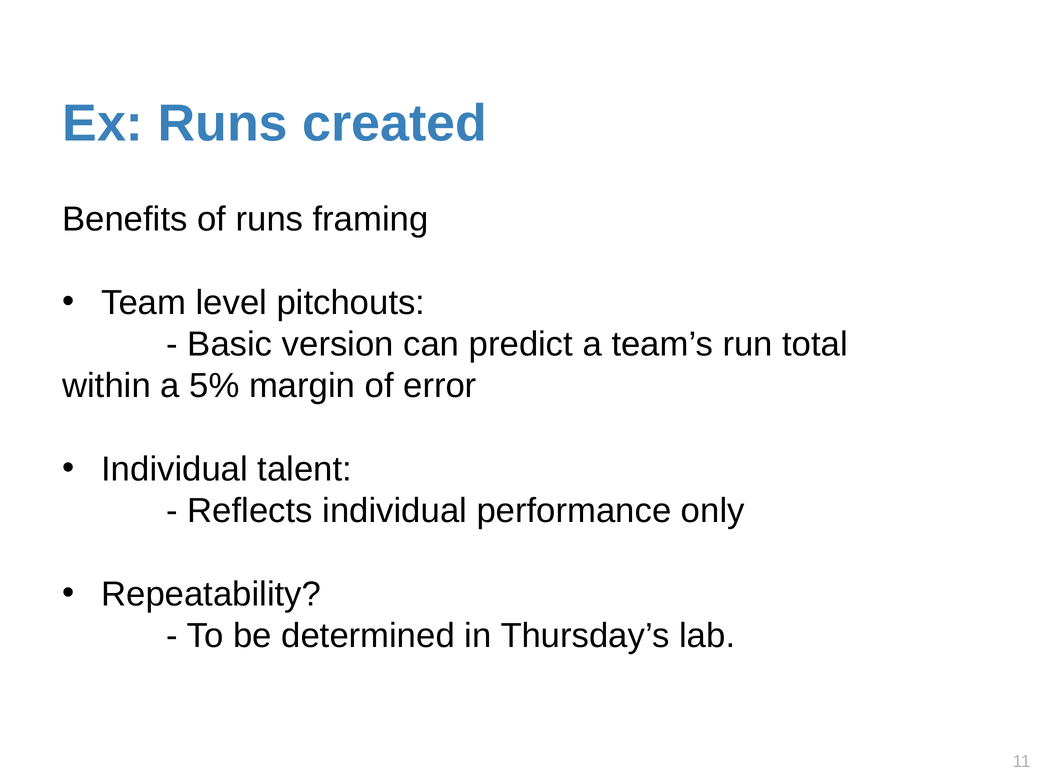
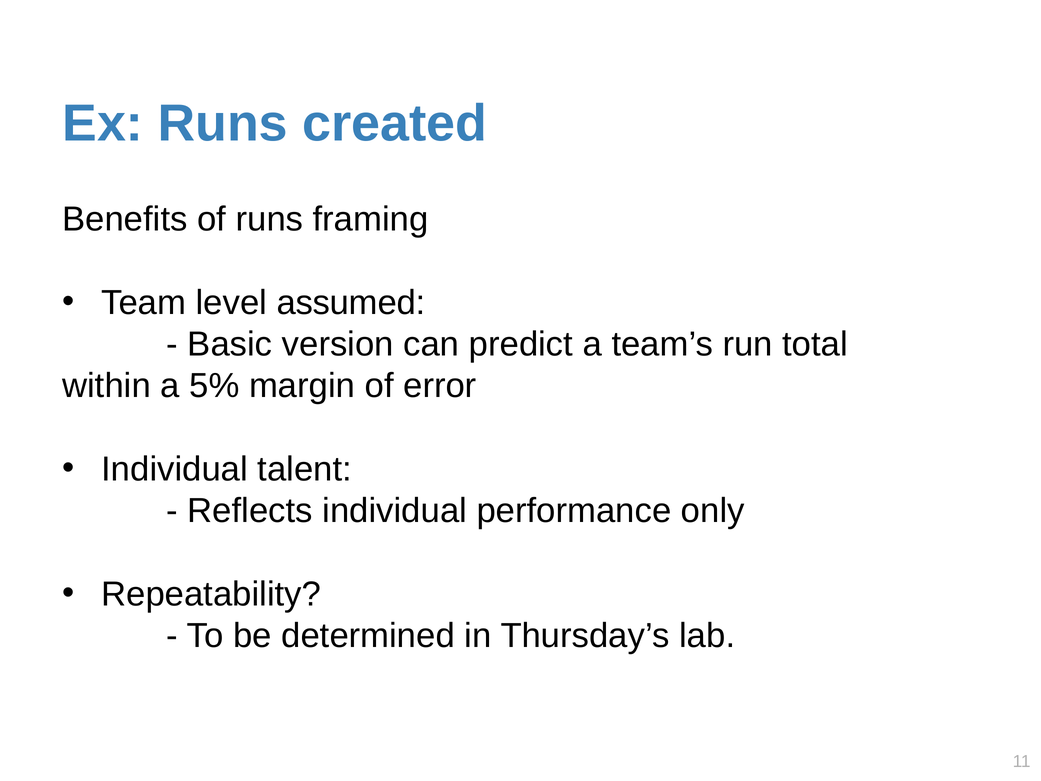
pitchouts: pitchouts -> assumed
